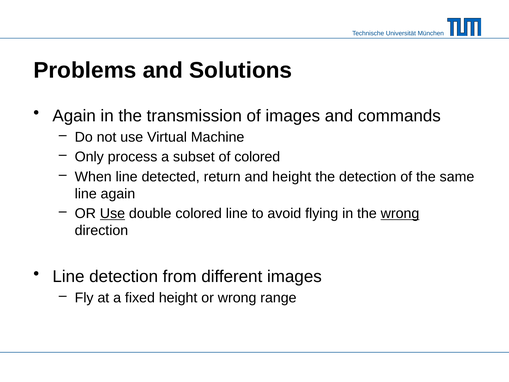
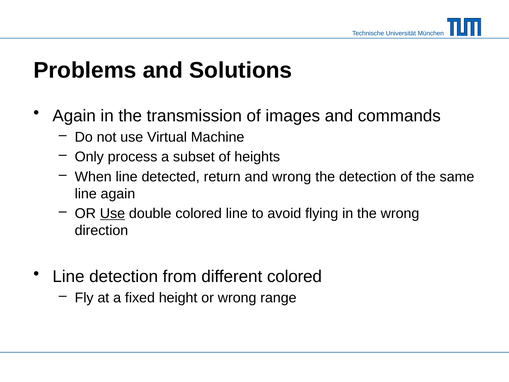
of colored: colored -> heights
and height: height -> wrong
wrong at (400, 213) underline: present -> none
different images: images -> colored
